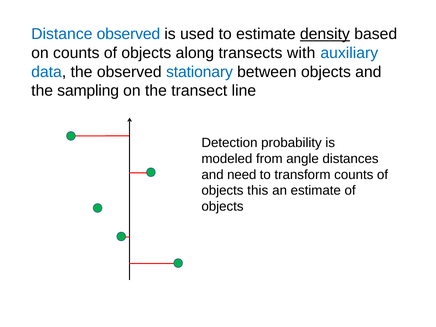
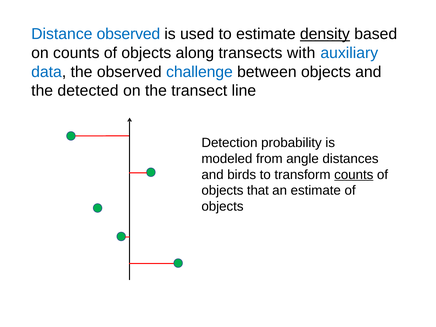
stationary: stationary -> challenge
sampling: sampling -> detected
need: need -> birds
counts at (354, 175) underline: none -> present
this: this -> that
